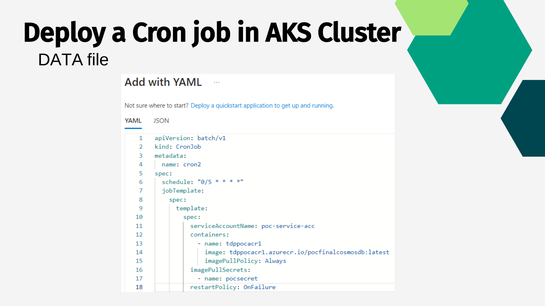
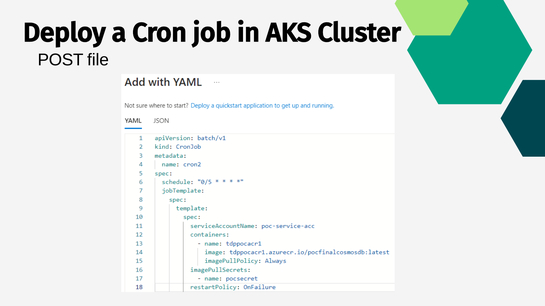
DATA: DATA -> POST
